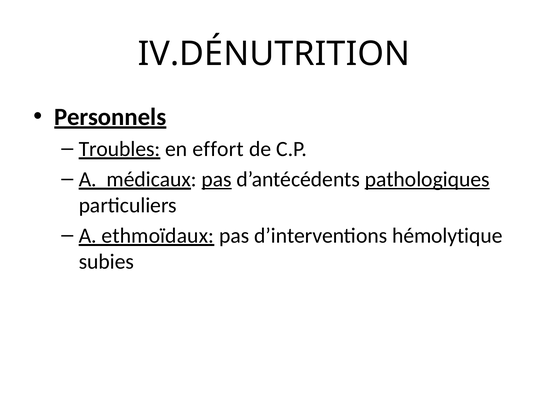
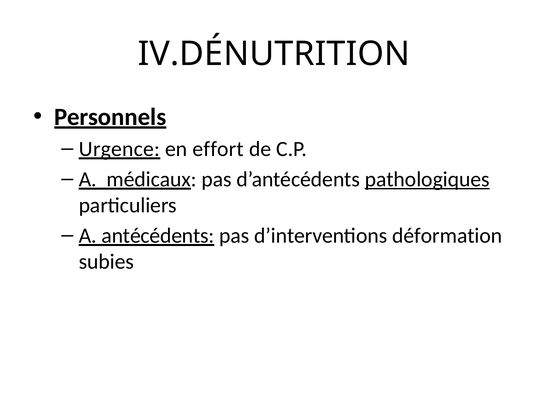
Troubles: Troubles -> Urgence
pas at (217, 179) underline: present -> none
ethmoïdaux: ethmoïdaux -> antécédents
hémolytique: hémolytique -> déformation
